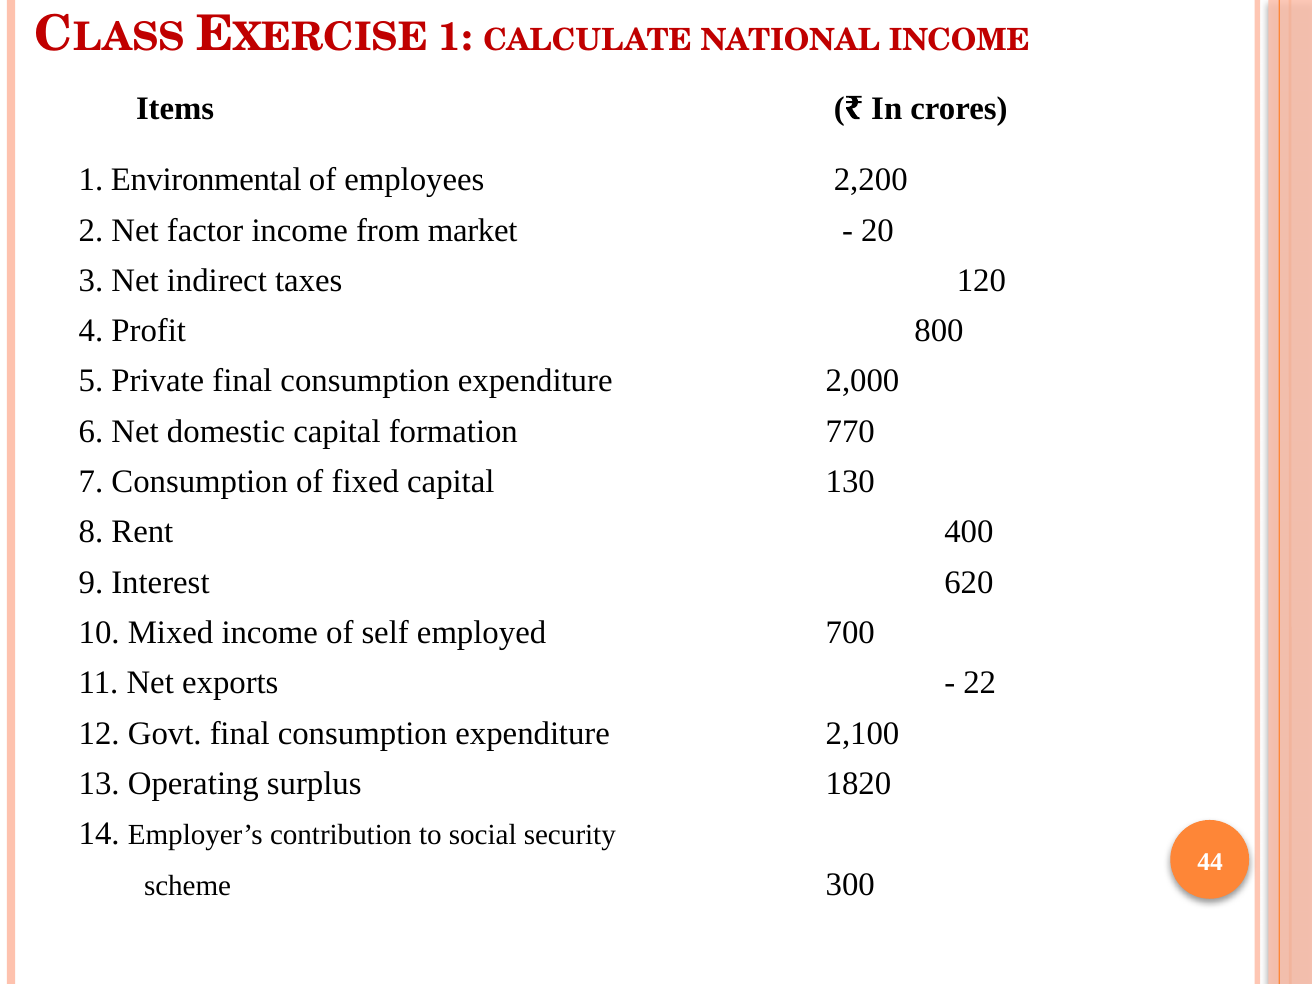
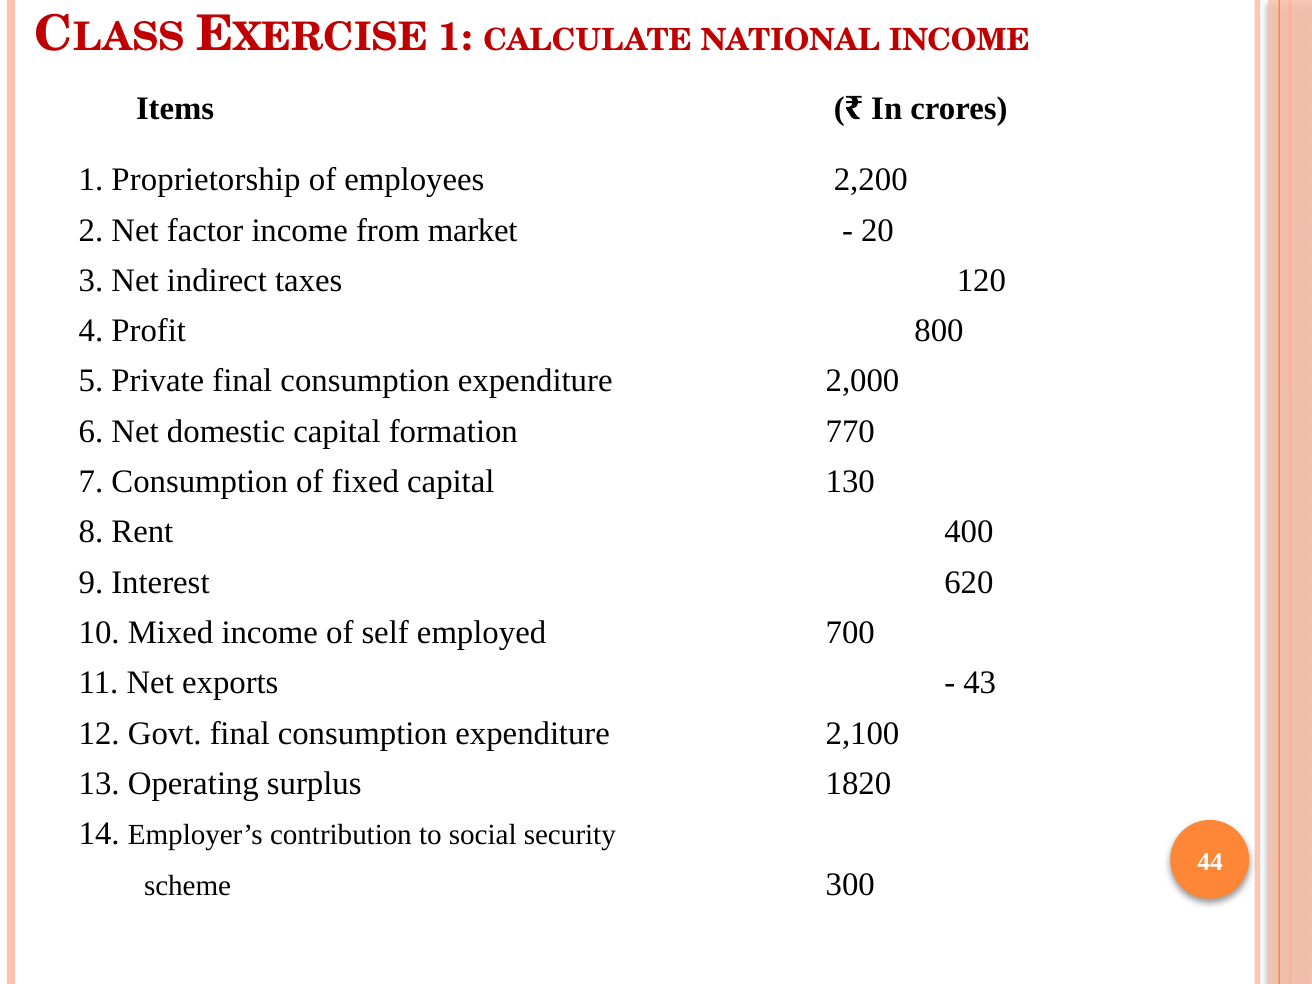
Environmental: Environmental -> Proprietorship
22: 22 -> 43
